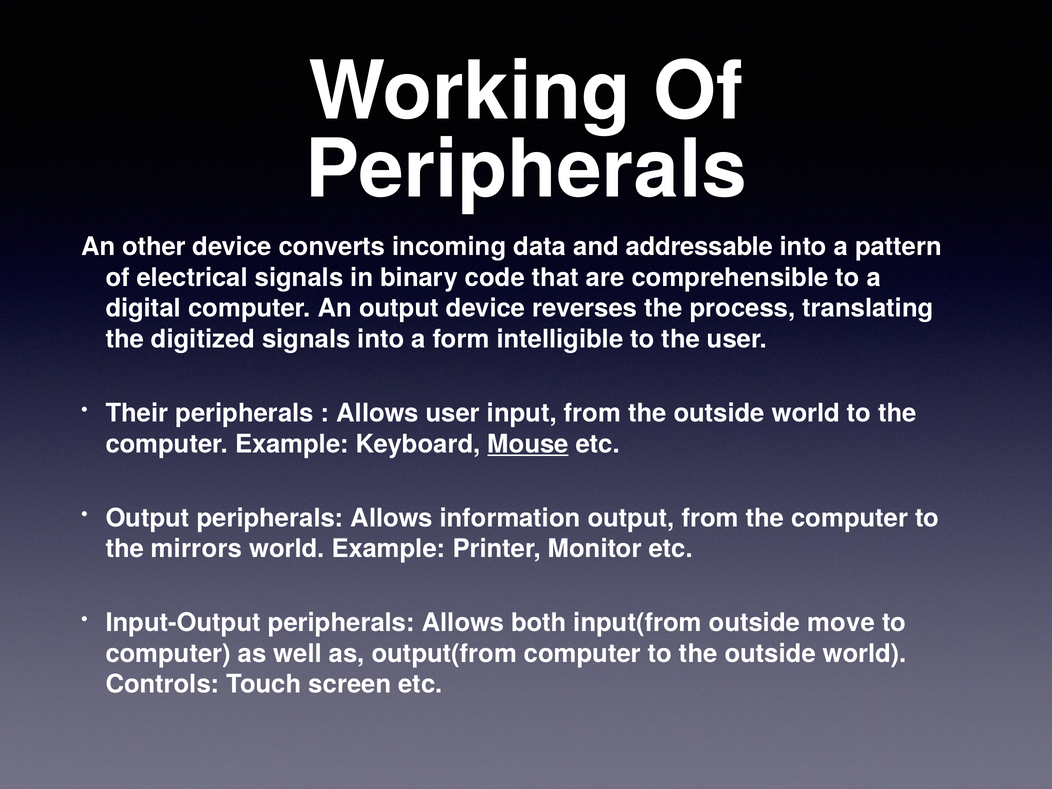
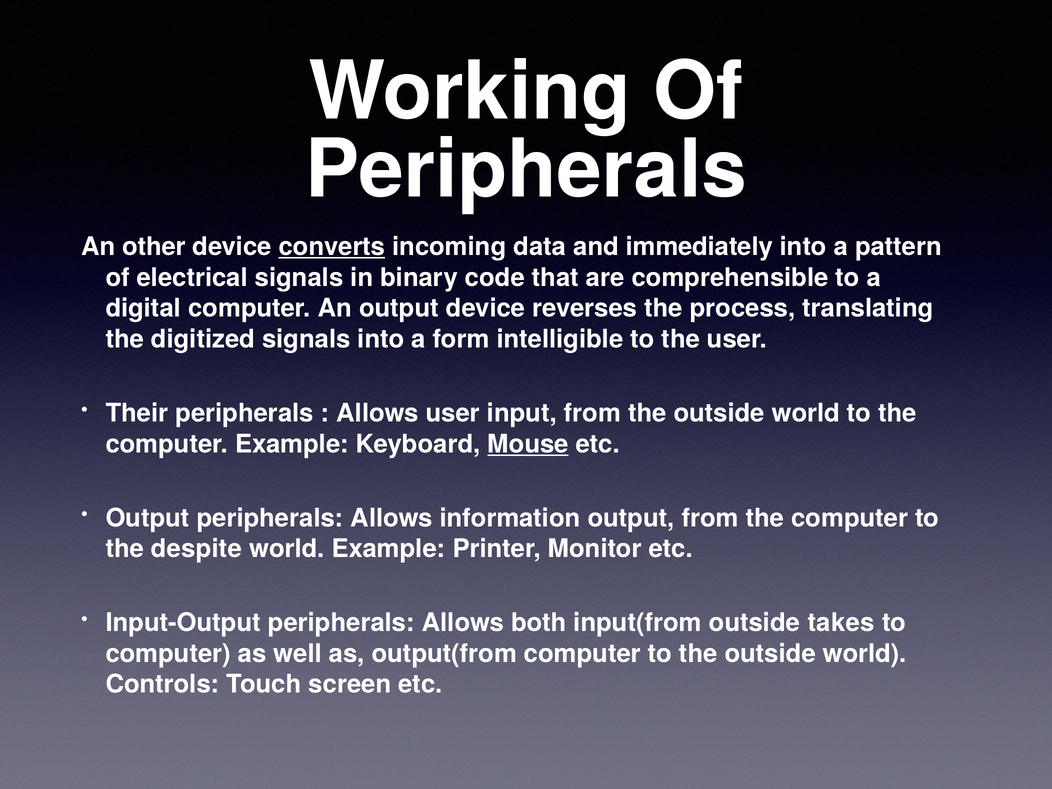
converts underline: none -> present
addressable: addressable -> immediately
mirrors: mirrors -> despite
move: move -> takes
